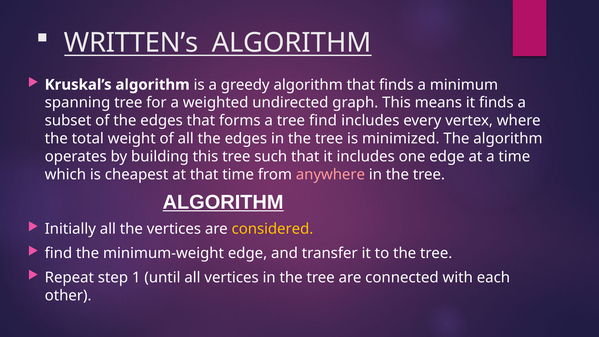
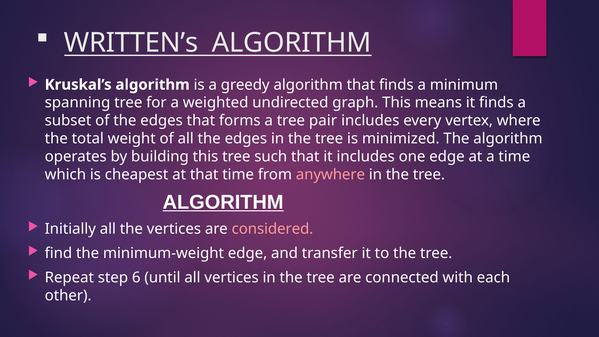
tree find: find -> pair
considered colour: yellow -> pink
1: 1 -> 6
